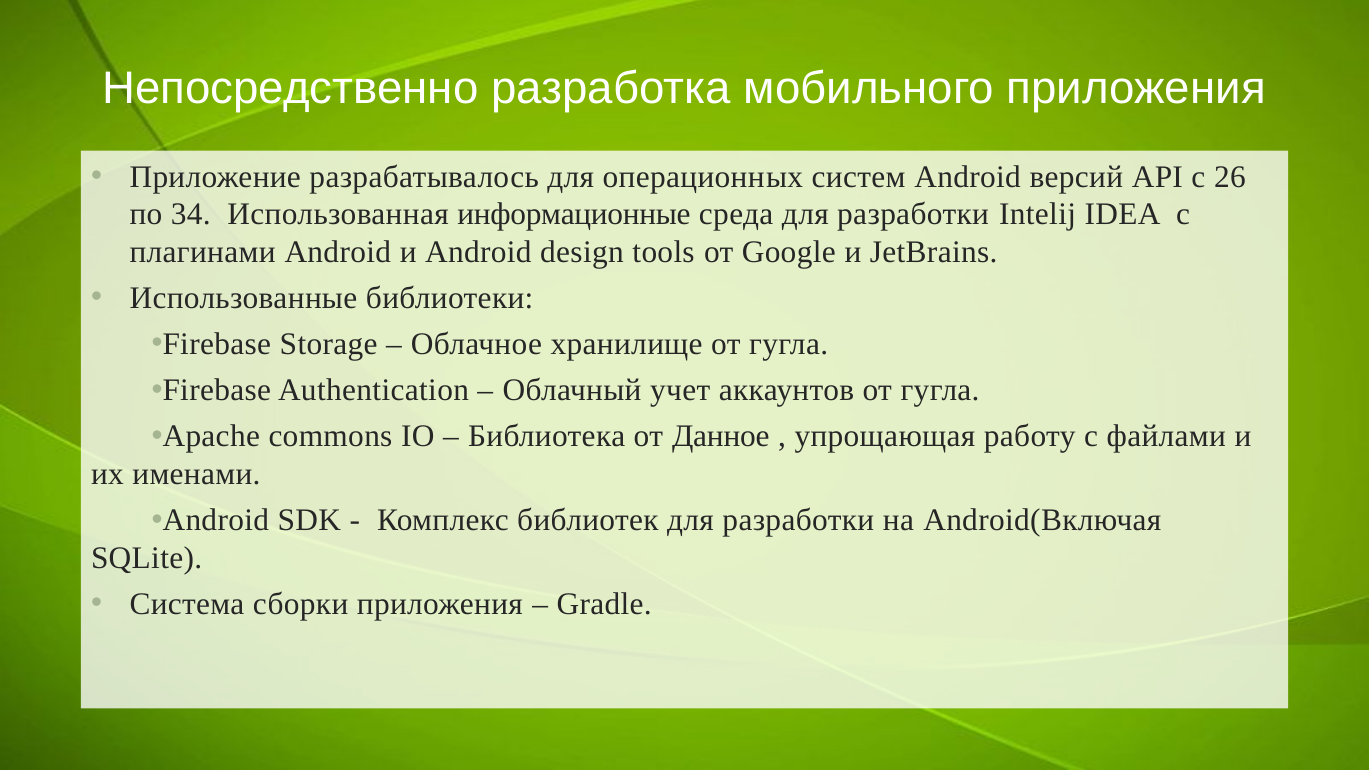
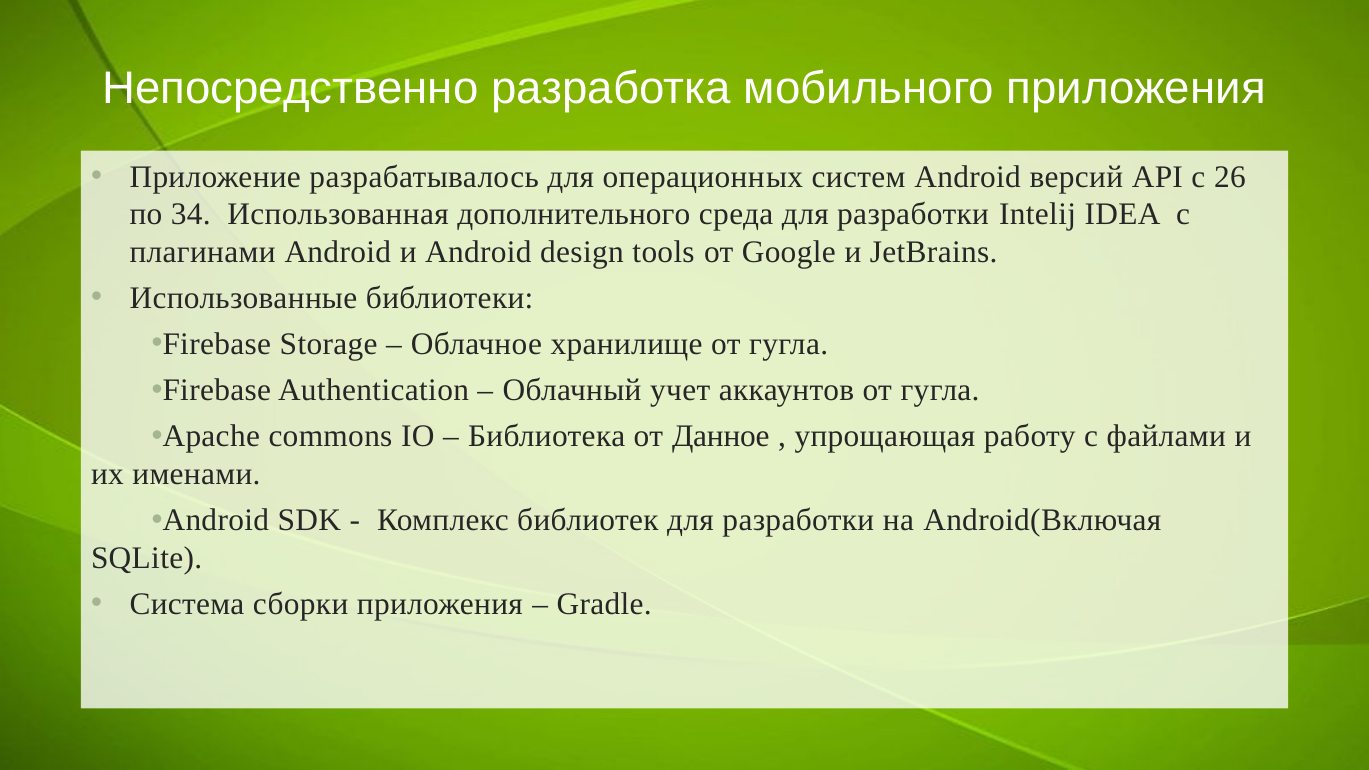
информационные: информационные -> дополнительного
